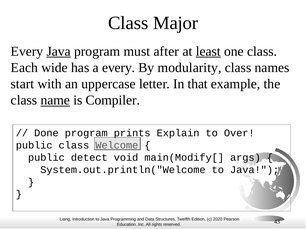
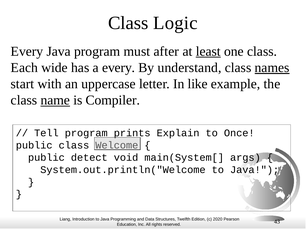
Major: Major -> Logic
Java at (59, 51) underline: present -> none
modularity: modularity -> understand
names underline: none -> present
that: that -> like
Done: Done -> Tell
Over: Over -> Once
main(Modify[: main(Modify[ -> main(System[
